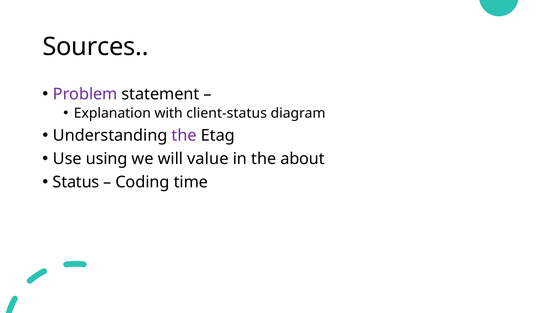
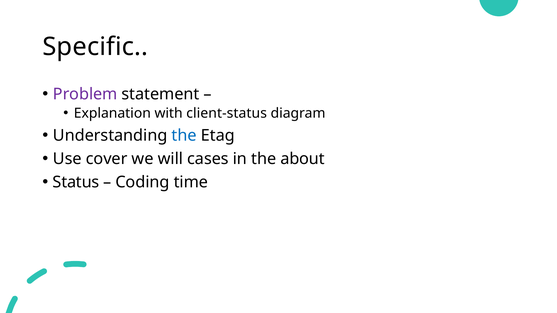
Sources: Sources -> Specific
the at (184, 135) colour: purple -> blue
using: using -> cover
value: value -> cases
